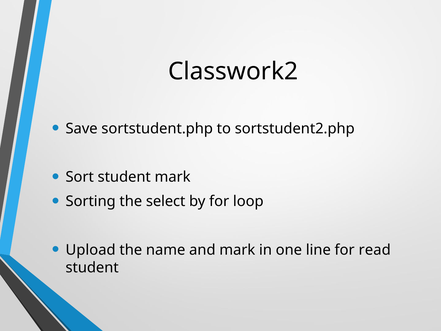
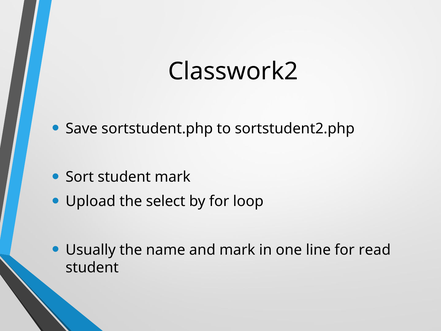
Sorting: Sorting -> Upload
Upload: Upload -> Usually
